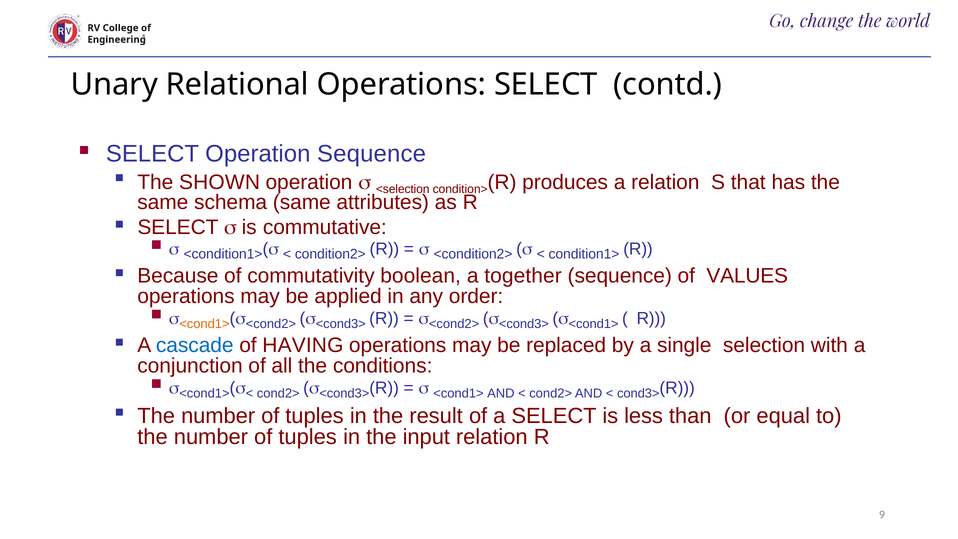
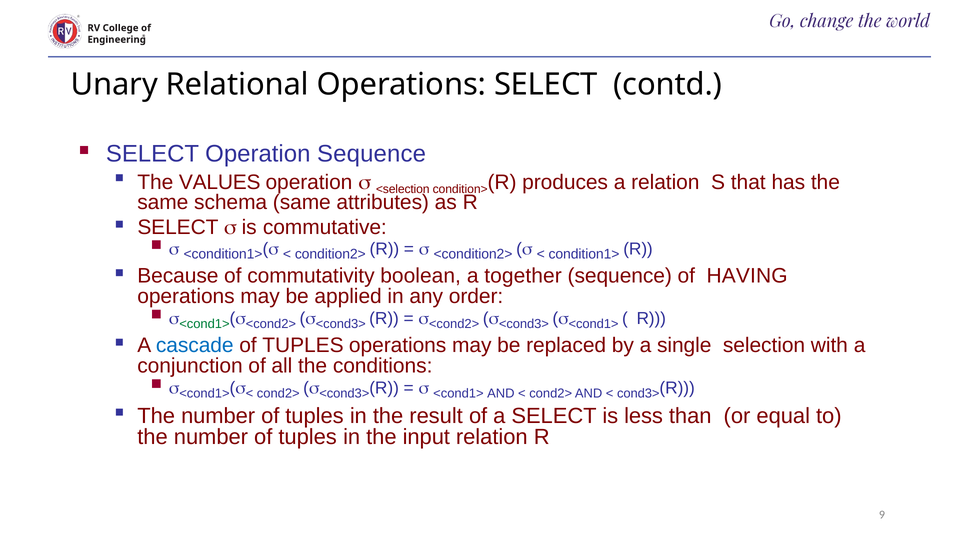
SHOWN: SHOWN -> VALUES
VALUES: VALUES -> HAVING
<cond1> at (204, 324) colour: orange -> green
HAVING at (303, 345): HAVING -> TUPLES
